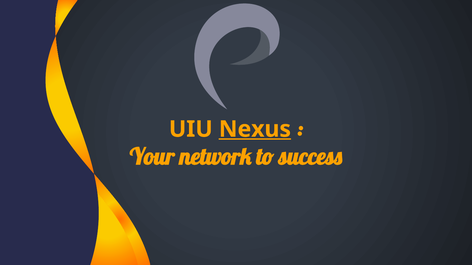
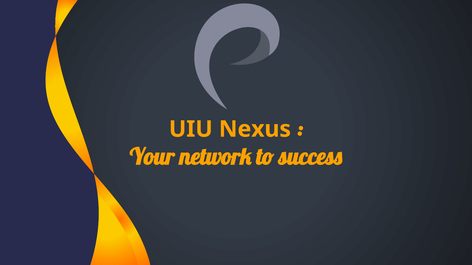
Nexus underline: present -> none
